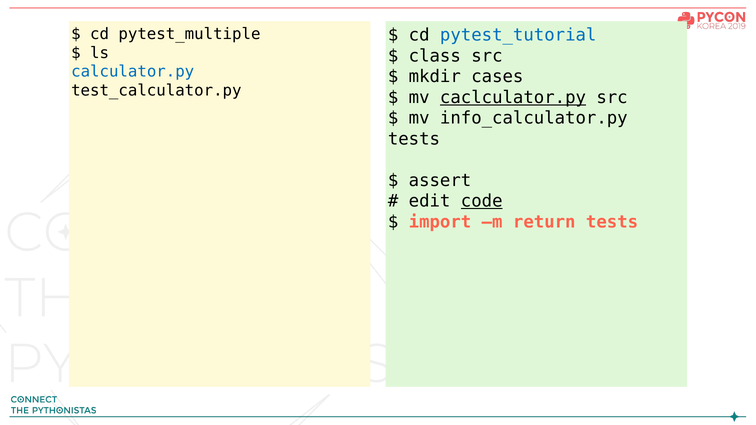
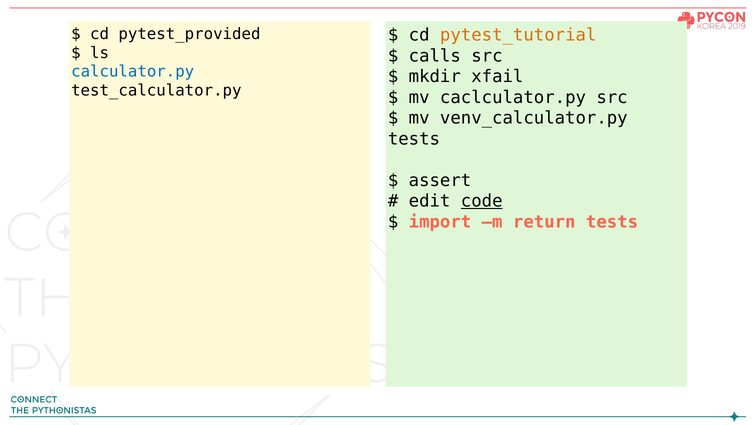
pytest_multiple: pytest_multiple -> pytest_provided
pytest_tutorial colour: blue -> orange
class: class -> calls
cases: cases -> xfail
caclculator.py underline: present -> none
info_calculator.py: info_calculator.py -> venv_calculator.py
